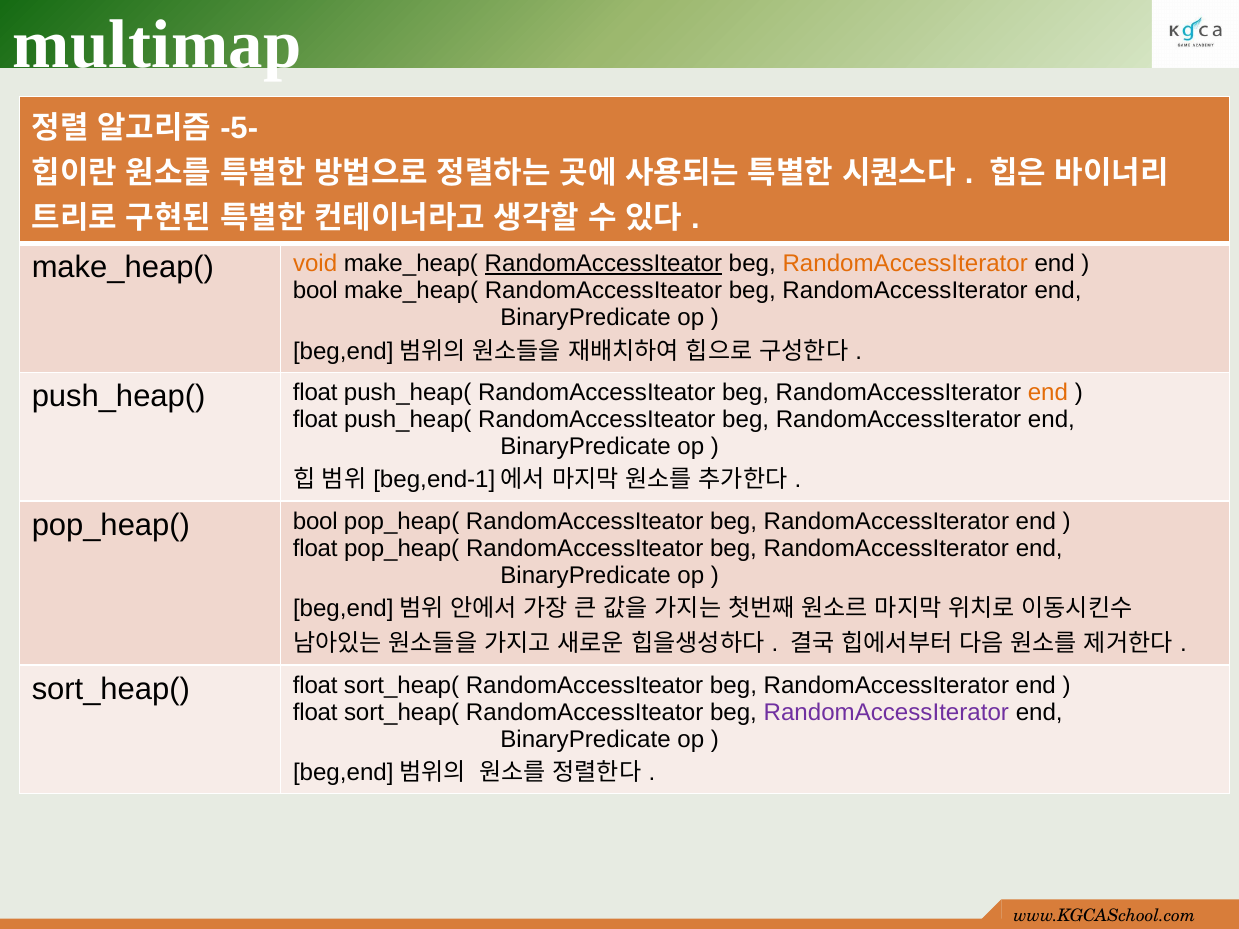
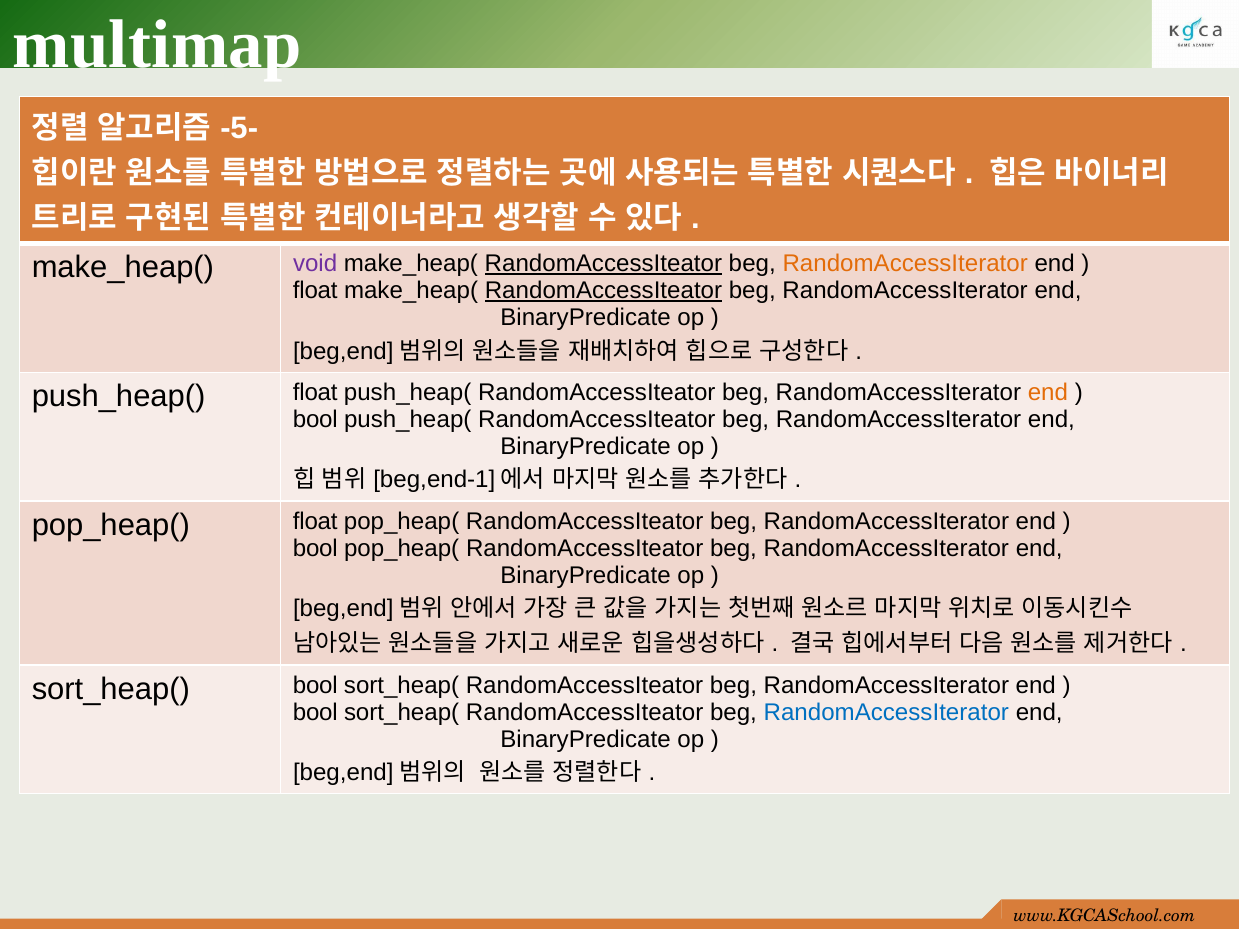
void colour: orange -> purple
bool at (315, 291): bool -> float
RandomAccessIteator at (603, 291) underline: none -> present
float at (315, 420): float -> bool
bool at (315, 521): bool -> float
float at (315, 548): float -> bool
float at (315, 685): float -> bool
float at (315, 712): float -> bool
RandomAccessIterator at (886, 712) colour: purple -> blue
